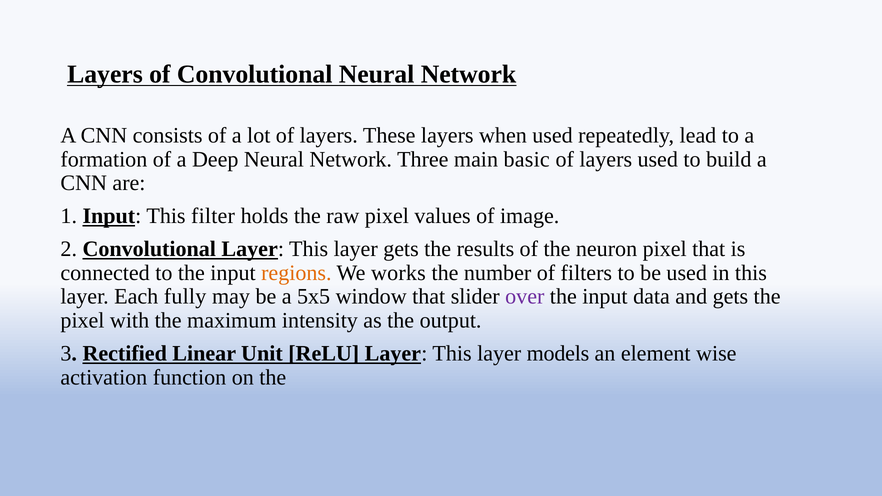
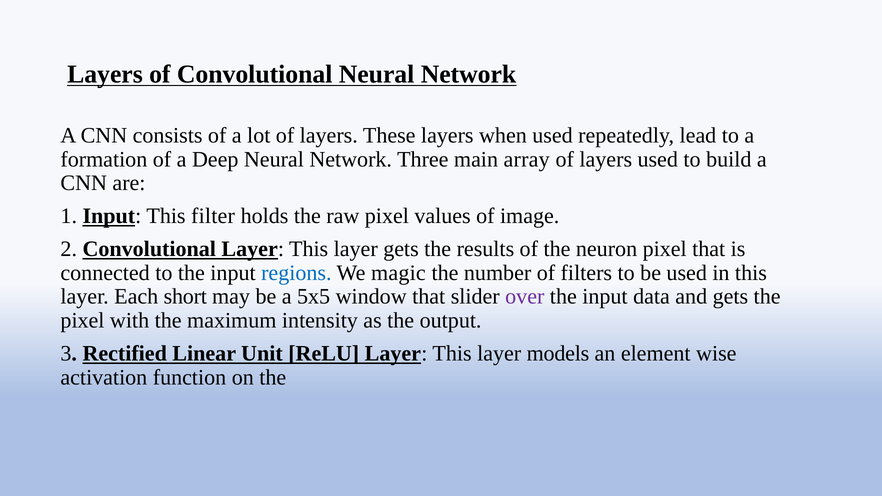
basic: basic -> array
regions colour: orange -> blue
works: works -> magic
fully: fully -> short
